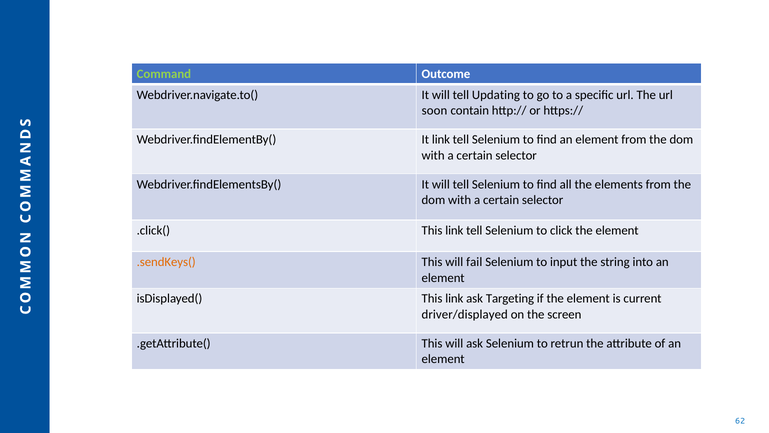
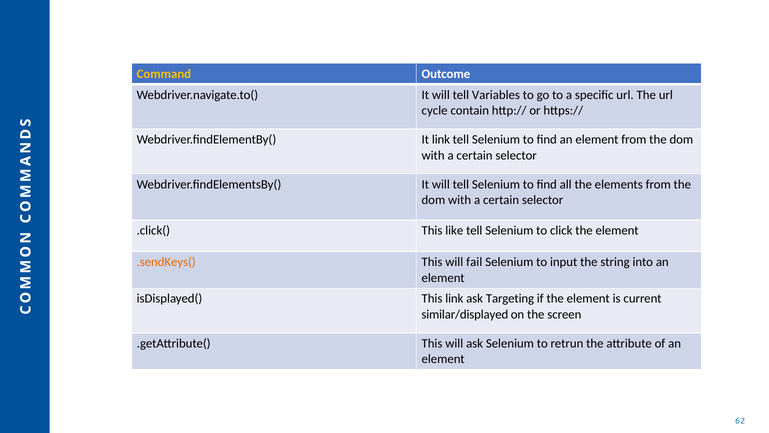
Command colour: light green -> yellow
Updating: Updating -> Variables
soon: soon -> cycle
.click( This link: link -> like
driver/displayed: driver/displayed -> similar/displayed
